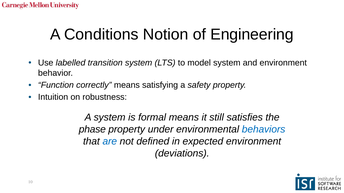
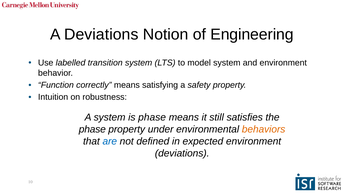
A Conditions: Conditions -> Deviations
is formal: formal -> phase
behaviors colour: blue -> orange
